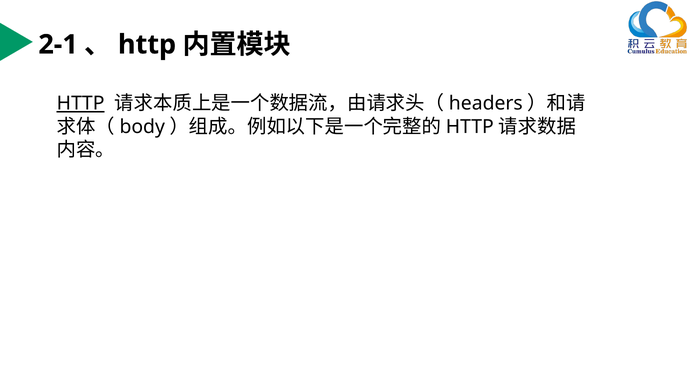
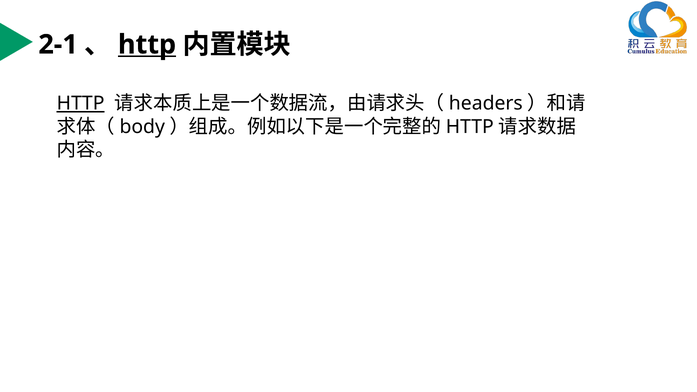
http at (147, 45) underline: none -> present
